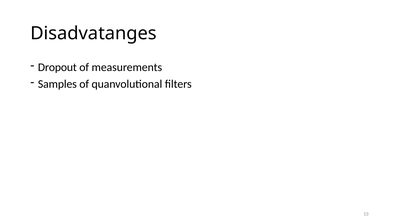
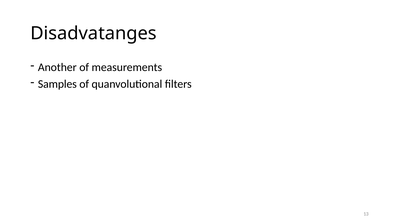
Dropout: Dropout -> Another
